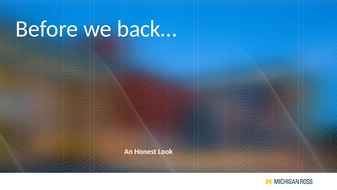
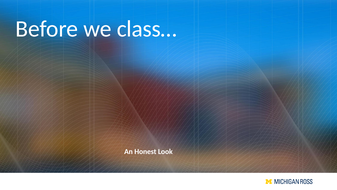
back…: back… -> class…
